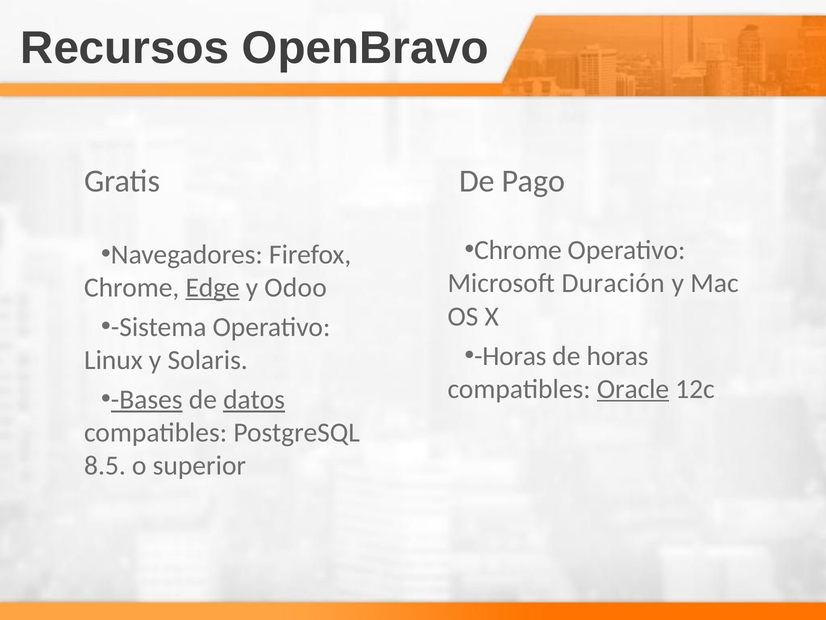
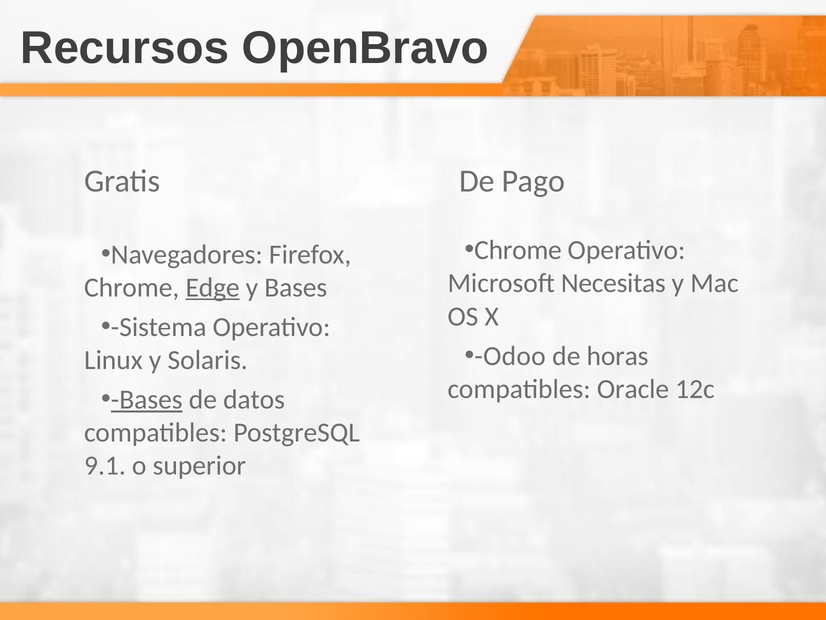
Duración: Duración -> Necesitas
y Odoo: Odoo -> Bases
Horas at (510, 356): Horas -> Odoo
Oracle underline: present -> none
datos underline: present -> none
8.5: 8.5 -> 9.1
